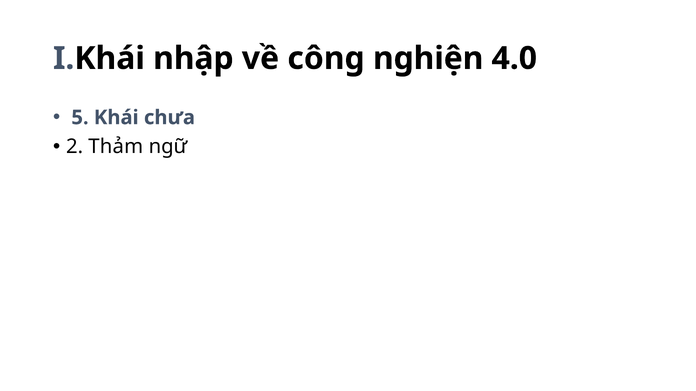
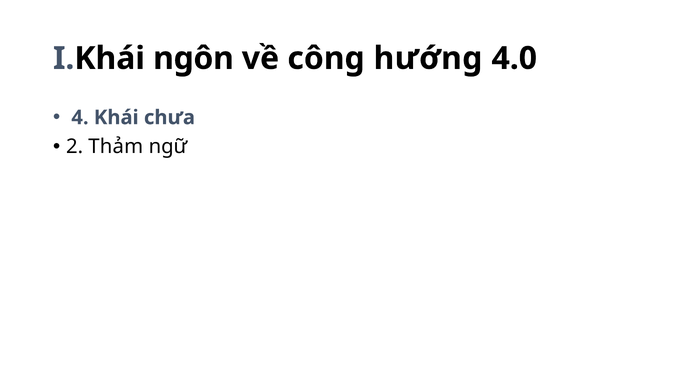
nhập: nhập -> ngôn
nghiện: nghiện -> hướng
5: 5 -> 4
